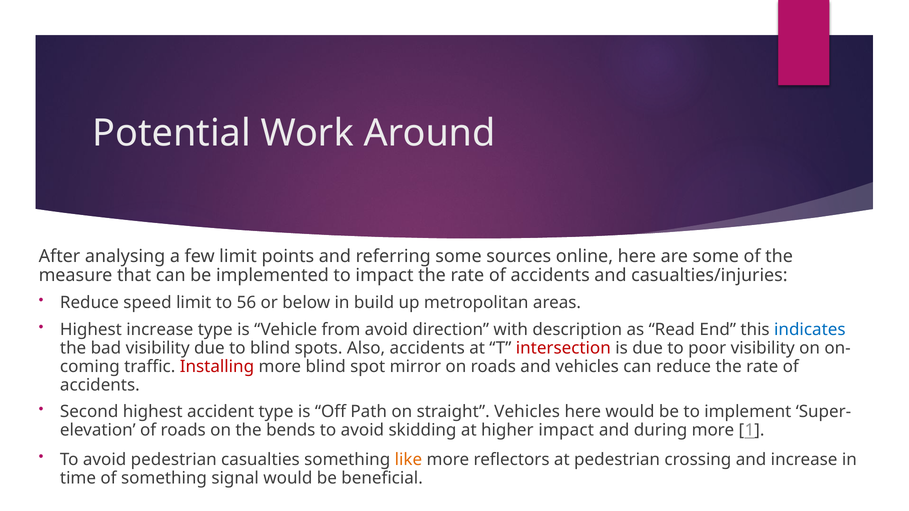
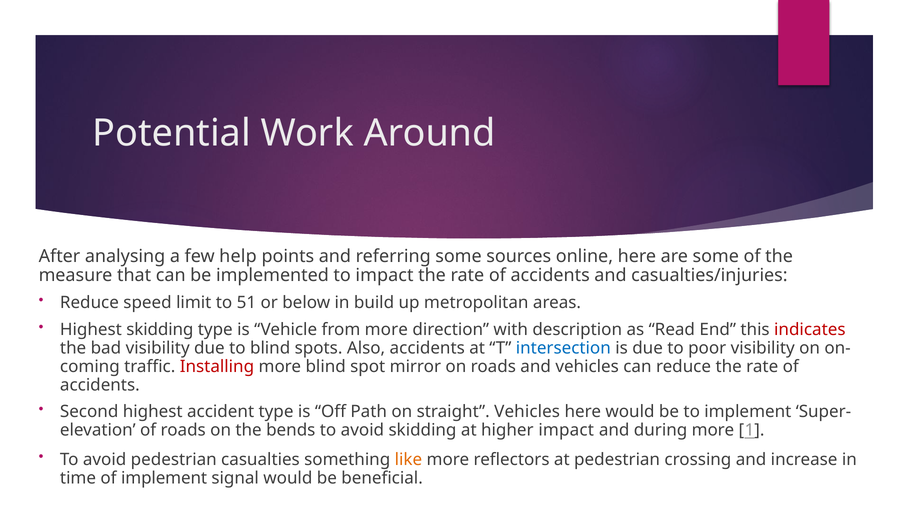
few limit: limit -> help
56: 56 -> 51
Highest increase: increase -> skidding
from avoid: avoid -> more
indicates colour: blue -> red
intersection colour: red -> blue
of something: something -> implement
